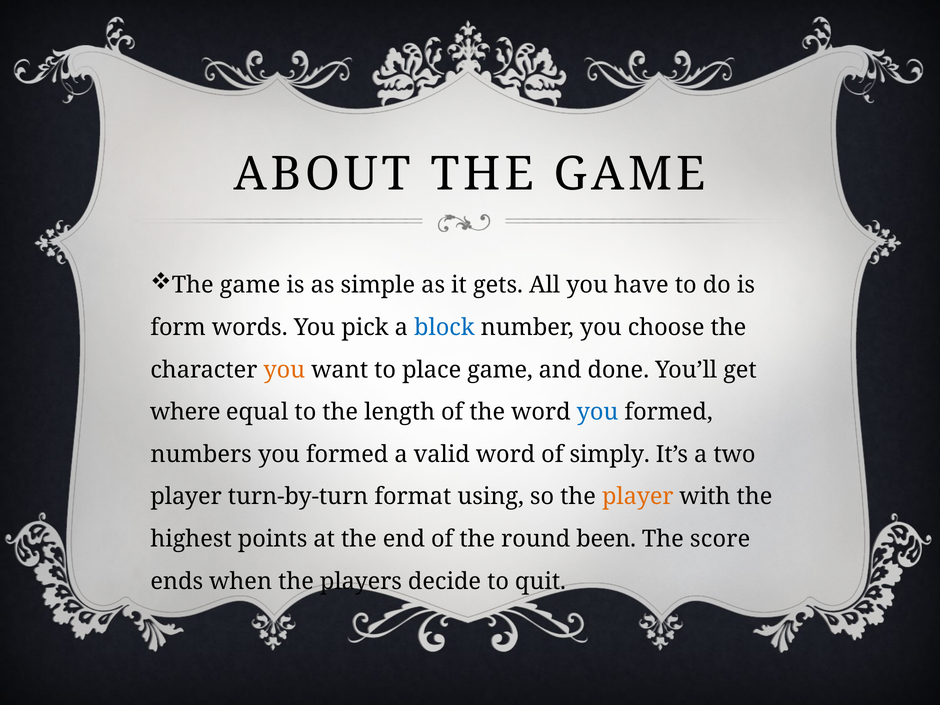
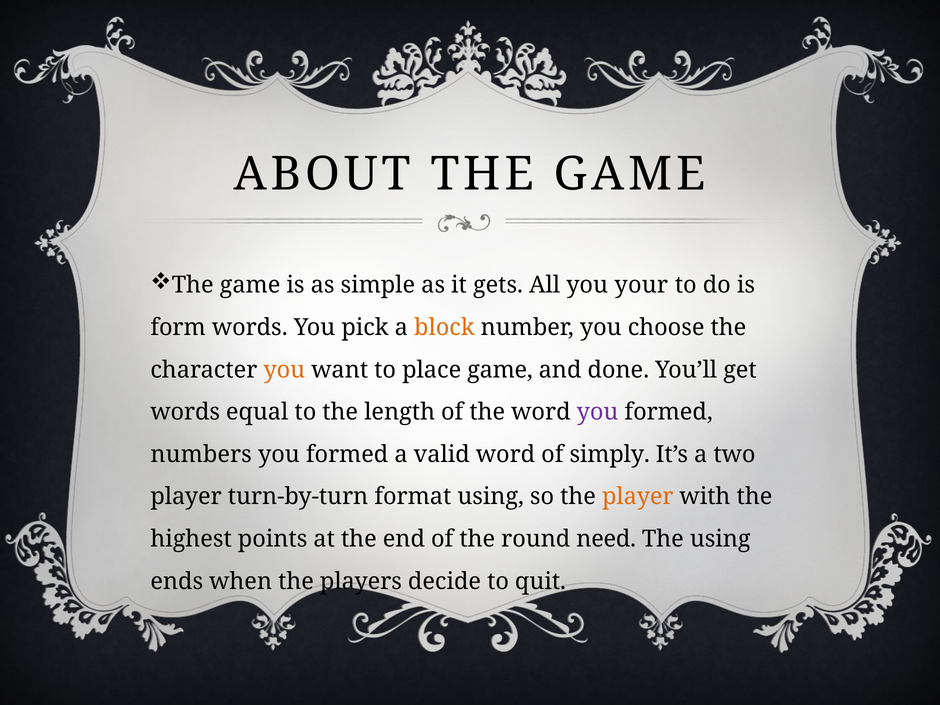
have: have -> your
block colour: blue -> orange
where at (185, 412): where -> words
you at (598, 412) colour: blue -> purple
been: been -> need
The score: score -> using
